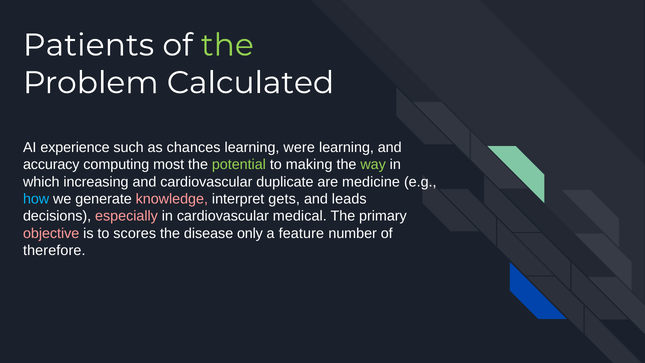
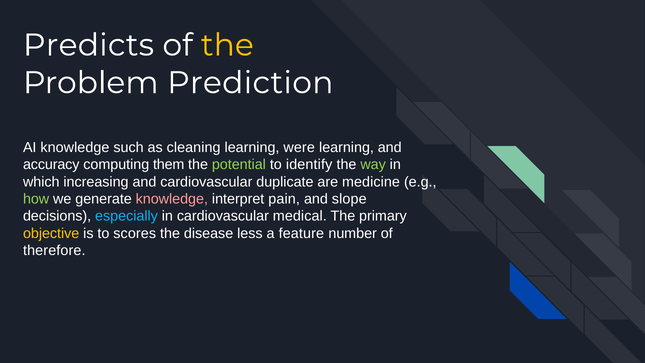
Patients: Patients -> Predicts
the at (227, 45) colour: light green -> yellow
Calculated: Calculated -> Prediction
AI experience: experience -> knowledge
chances: chances -> cleaning
most: most -> them
making: making -> identify
how colour: light blue -> light green
gets: gets -> pain
leads: leads -> slope
especially colour: pink -> light blue
objective colour: pink -> yellow
only: only -> less
